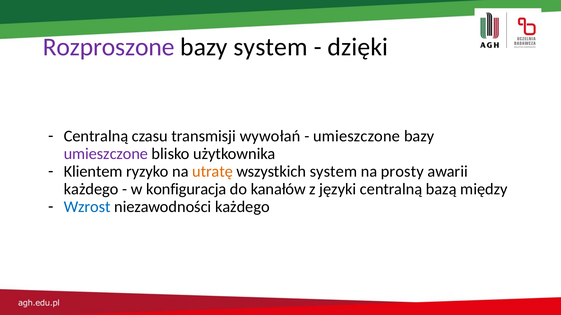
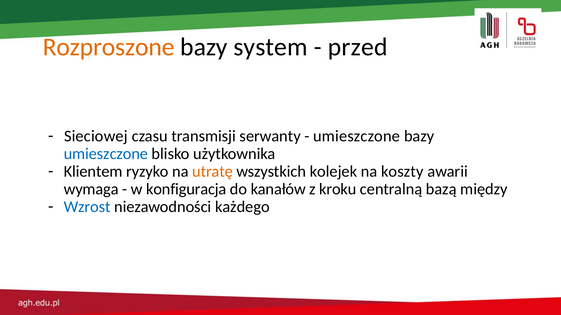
Rozproszone colour: purple -> orange
dzięki: dzięki -> przed
Centralną at (96, 136): Centralną -> Sieciowej
wywołań: wywołań -> serwanty
umieszczone at (106, 154) colour: purple -> blue
wszystkich system: system -> kolejek
prosty: prosty -> koszty
każdego at (91, 189): każdego -> wymaga
języki: języki -> kroku
